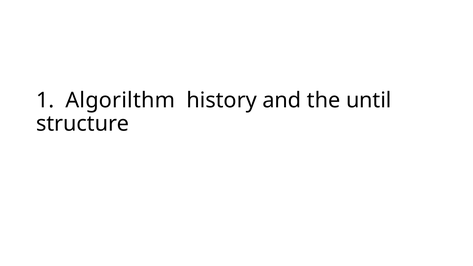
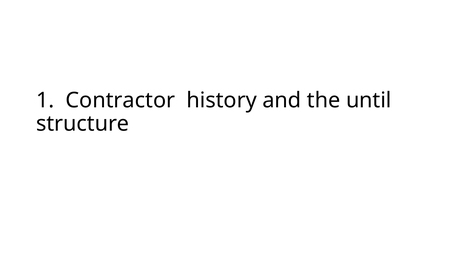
Algorilthm: Algorilthm -> Contractor
